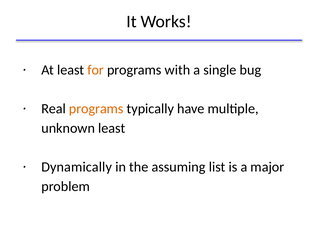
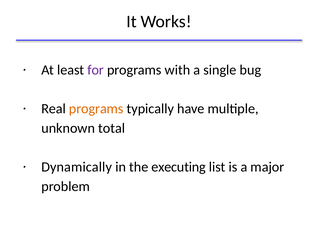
for colour: orange -> purple
unknown least: least -> total
assuming: assuming -> executing
